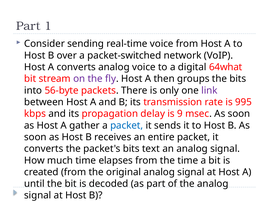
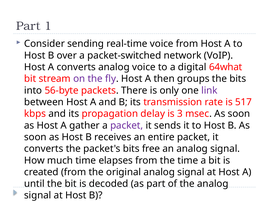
995: 995 -> 517
9: 9 -> 3
packet at (127, 125) colour: blue -> purple
text: text -> free
